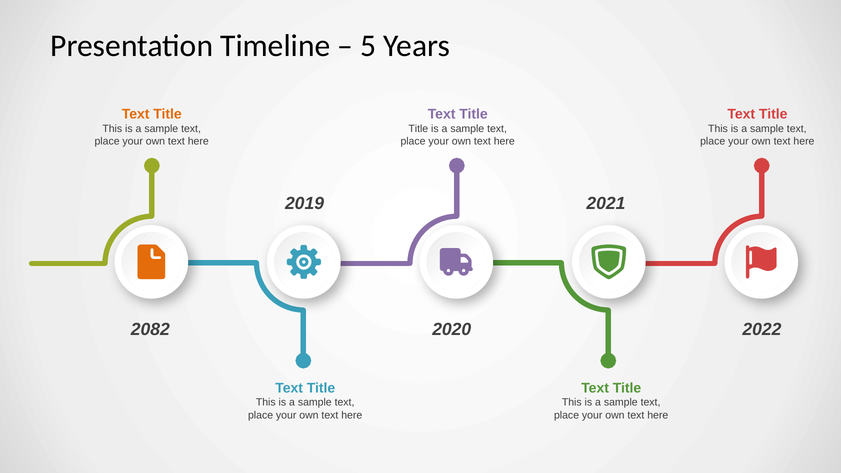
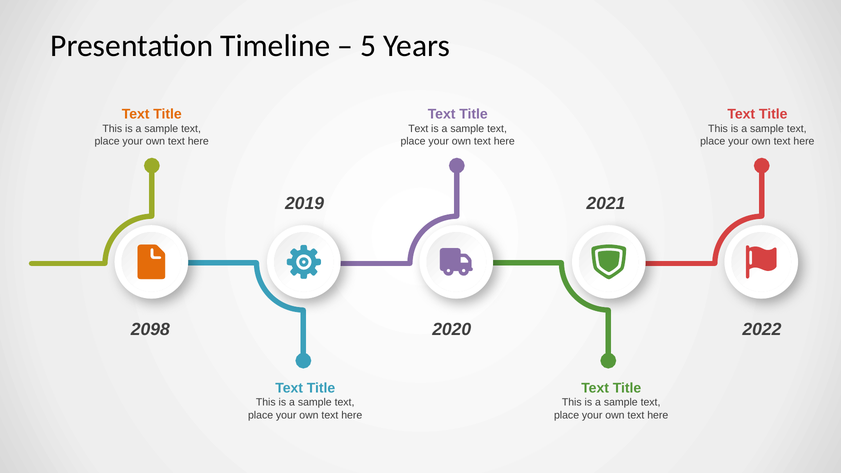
Title at (418, 129): Title -> Text
2082: 2082 -> 2098
